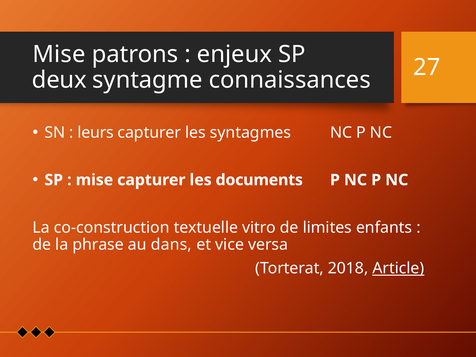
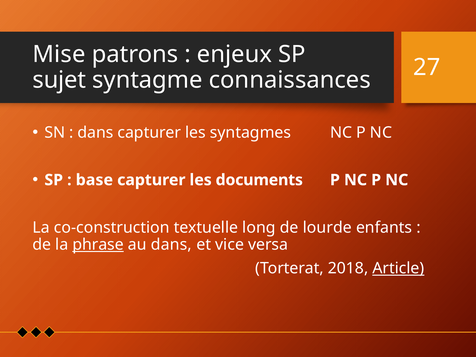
deux: deux -> sujet
leurs at (96, 133): leurs -> dans
mise at (94, 180): mise -> base
vitro: vitro -> long
limites: limites -> lourde
phrase underline: none -> present
